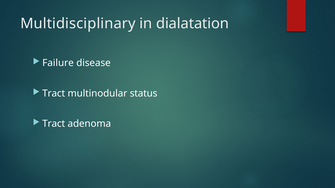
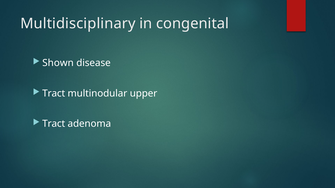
dialatation: dialatation -> congenital
Failure: Failure -> Shown
status: status -> upper
